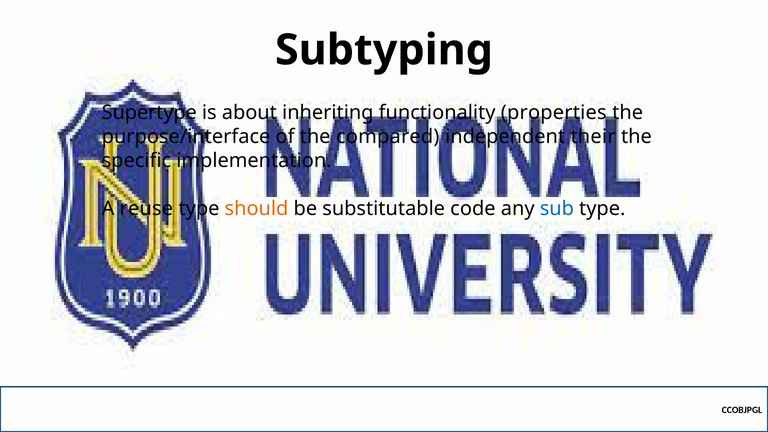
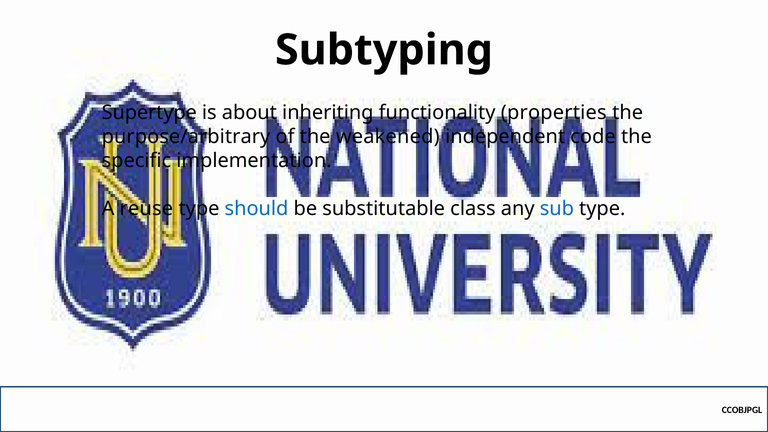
purpose/interface: purpose/interface -> purpose/arbitrary
compared: compared -> weakened
their: their -> code
should colour: orange -> blue
code: code -> class
